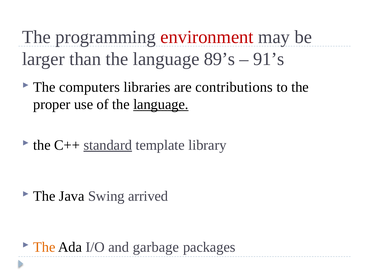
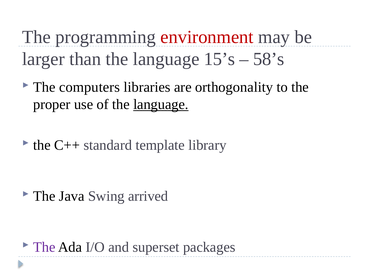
89’s: 89’s -> 15’s
91’s: 91’s -> 58’s
contributions: contributions -> orthogonality
standard underline: present -> none
The at (44, 247) colour: orange -> purple
garbage: garbage -> superset
